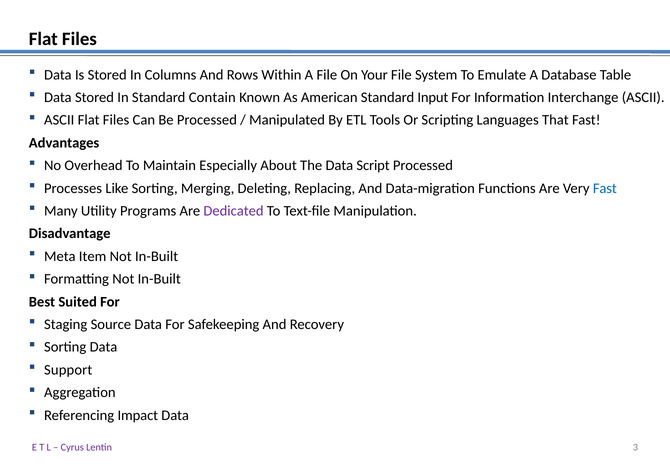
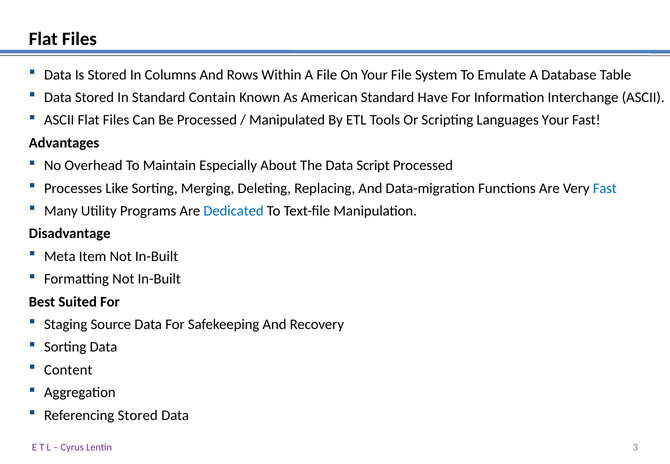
Input: Input -> Have
Languages That: That -> Your
Dedicated colour: purple -> blue
Support: Support -> Content
Referencing Impact: Impact -> Stored
